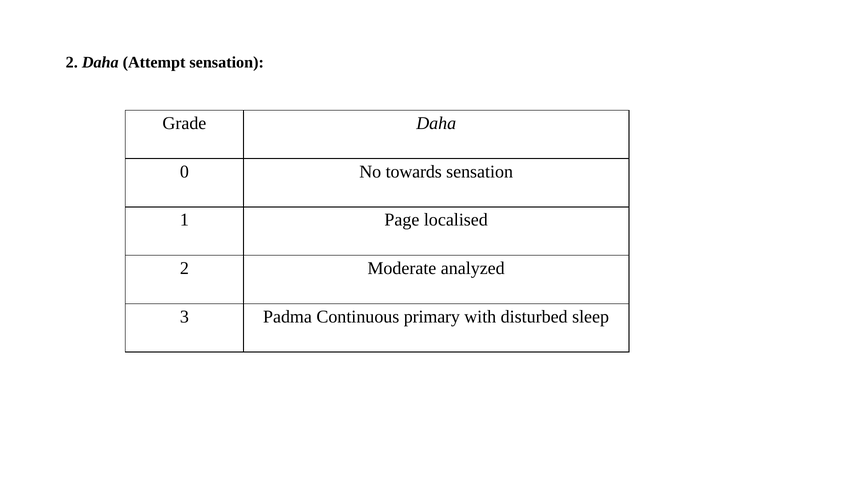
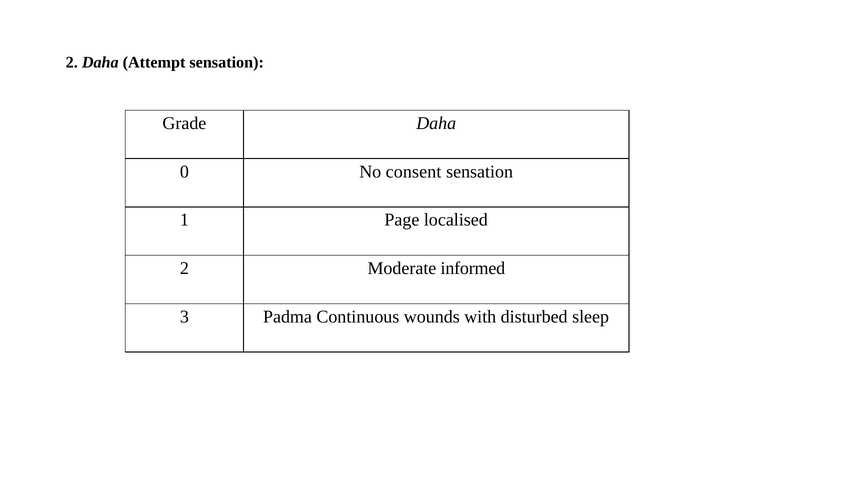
towards: towards -> consent
analyzed: analyzed -> informed
primary: primary -> wounds
